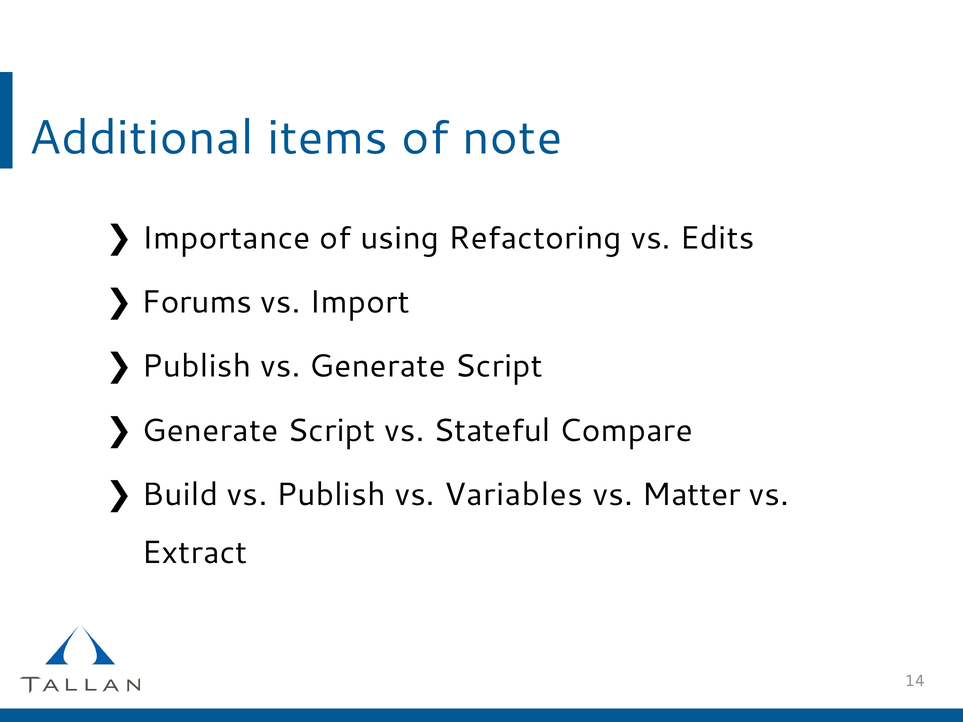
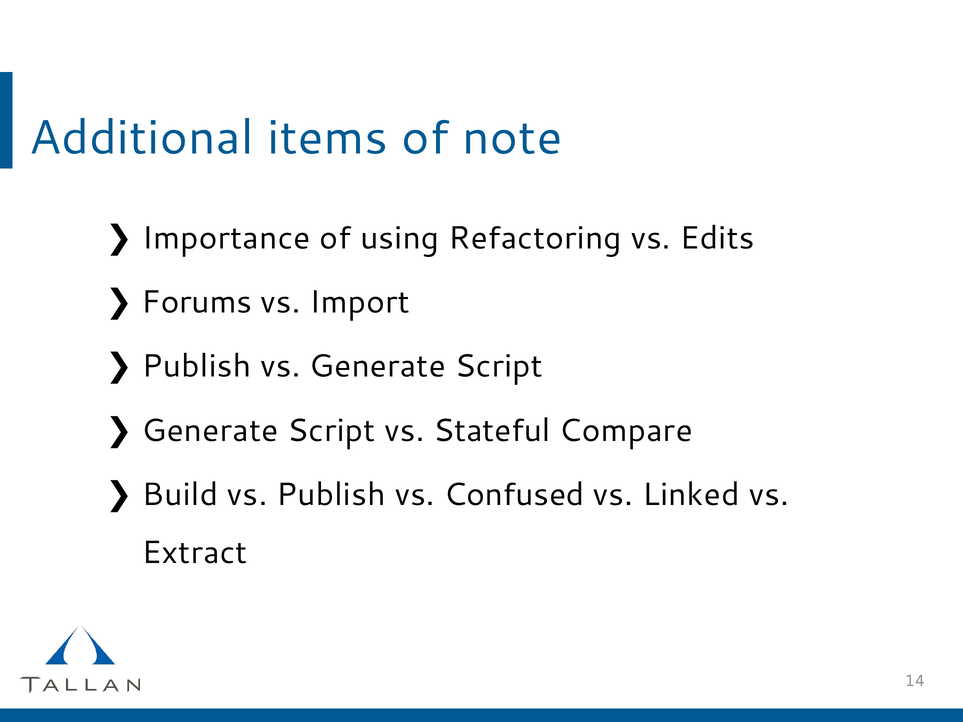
Variables: Variables -> Confused
Matter: Matter -> Linked
